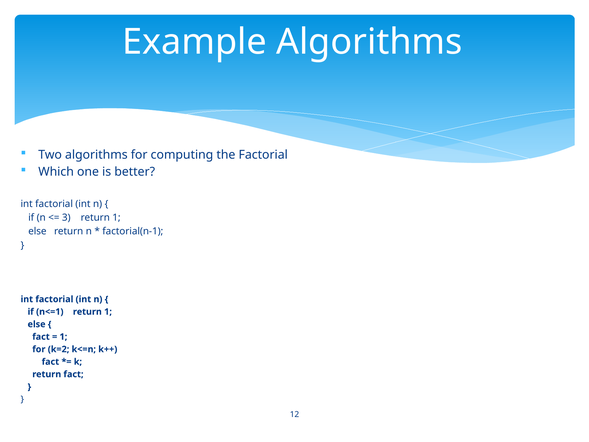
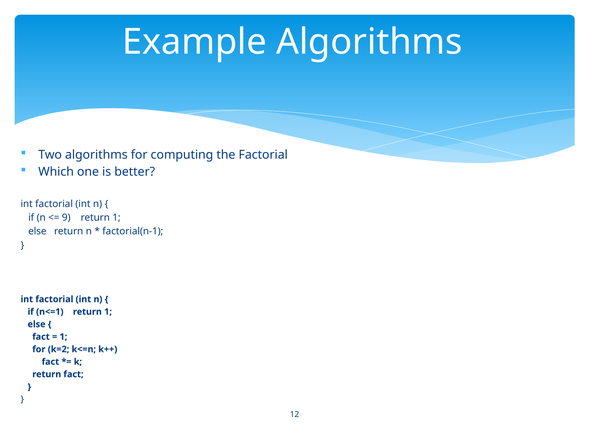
3: 3 -> 9
